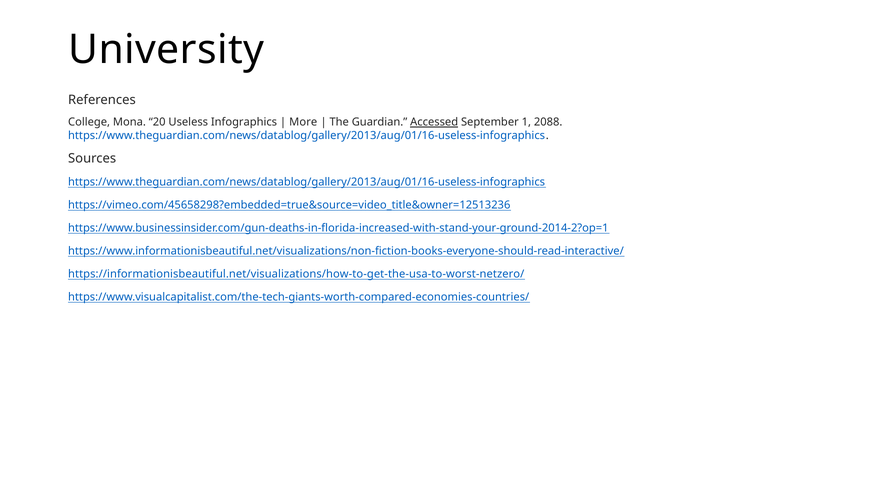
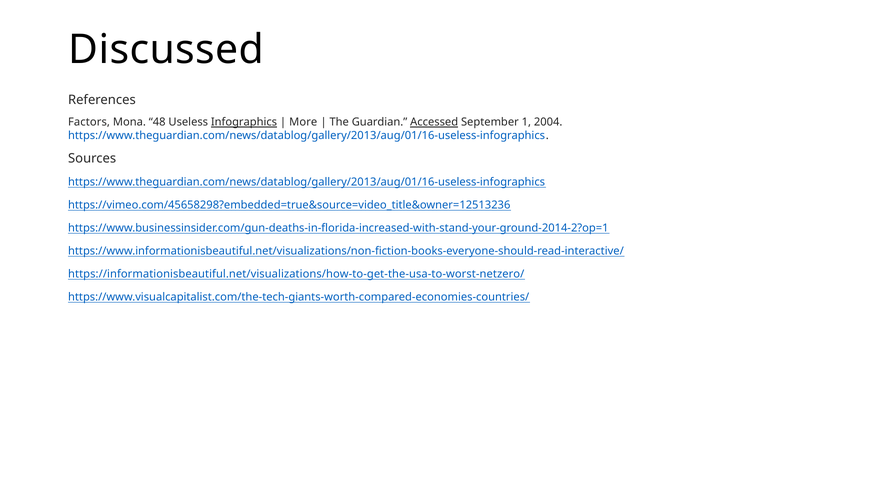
University: University -> Discussed
College: College -> Factors
20: 20 -> 48
Infographics underline: none -> present
2088: 2088 -> 2004
